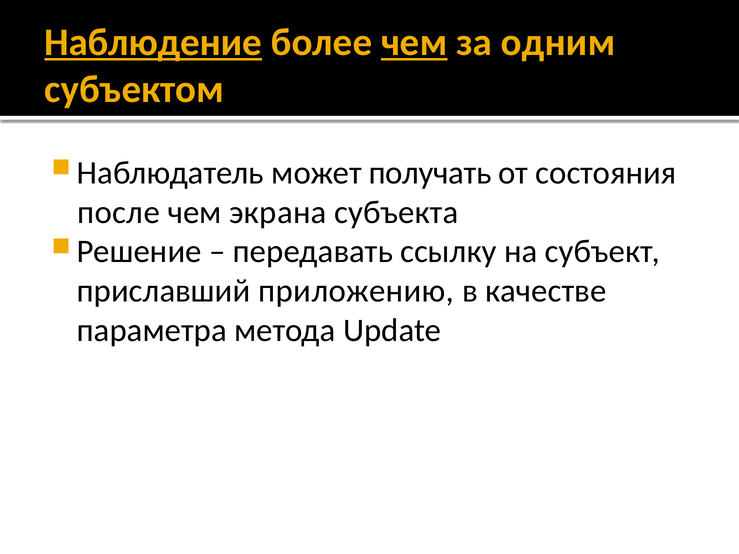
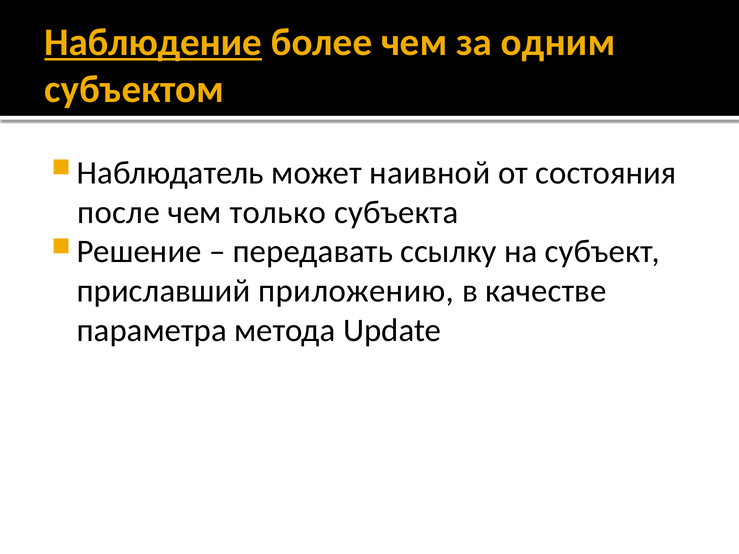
чем at (414, 42) underline: present -> none
получать: получать -> наивной
экрана: экрана -> только
